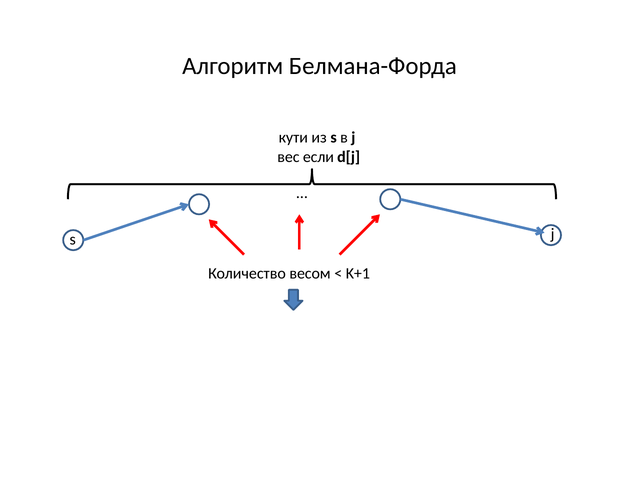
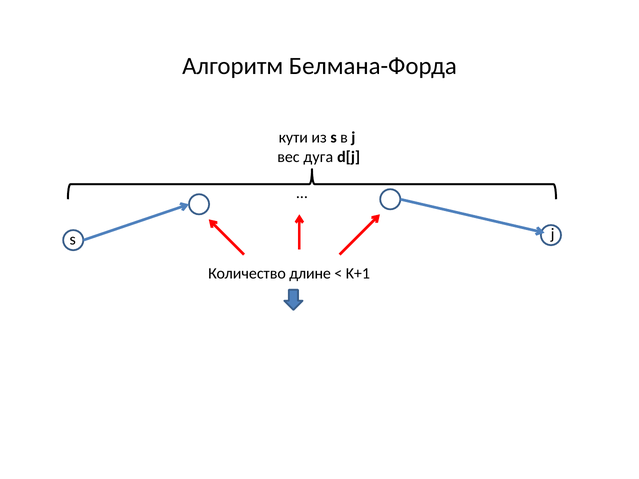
если: если -> дуга
весом: весом -> длине
